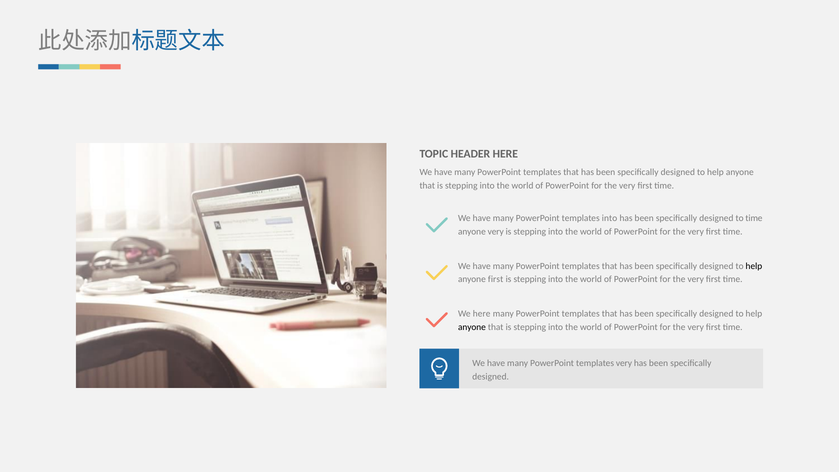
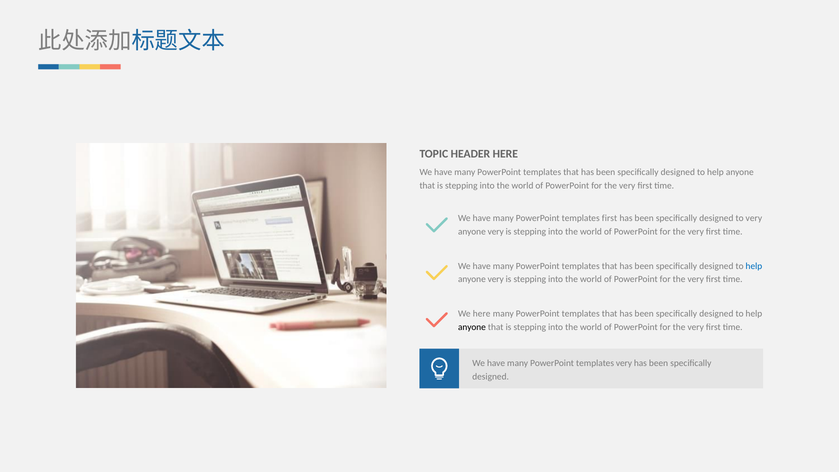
templates into: into -> first
to time: time -> very
help at (754, 266) colour: black -> blue
first at (496, 279): first -> very
